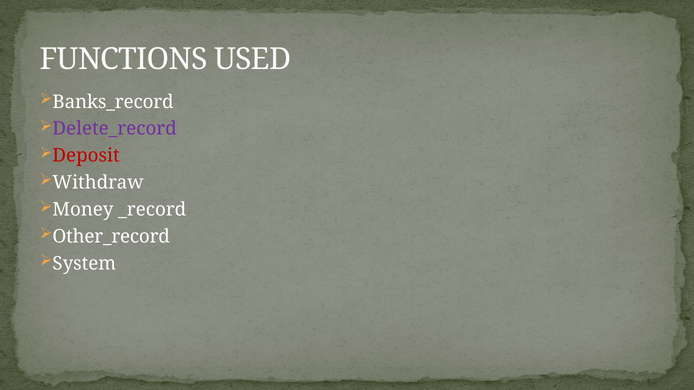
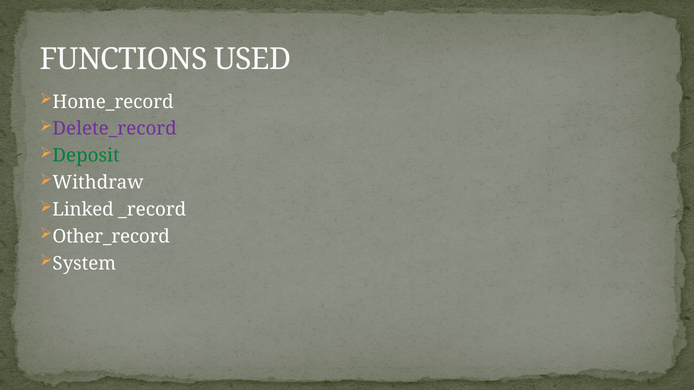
Banks_record: Banks_record -> Home_record
Deposit colour: red -> green
Money: Money -> Linked
